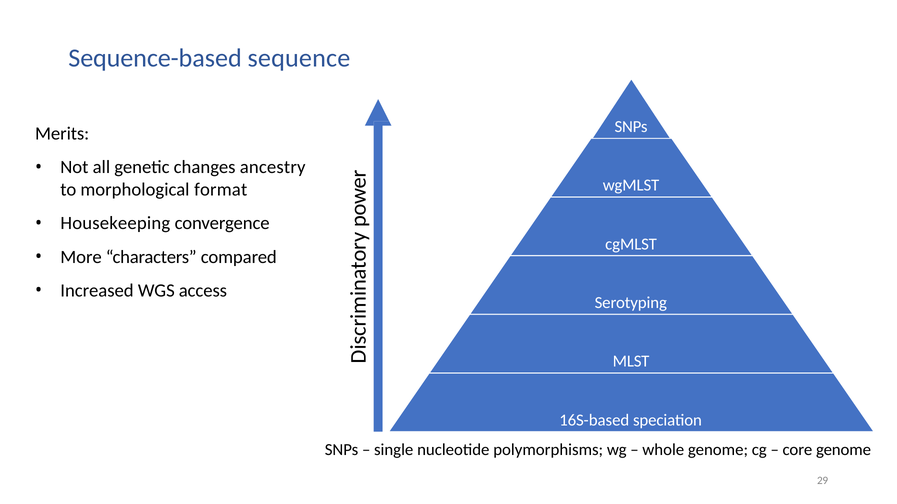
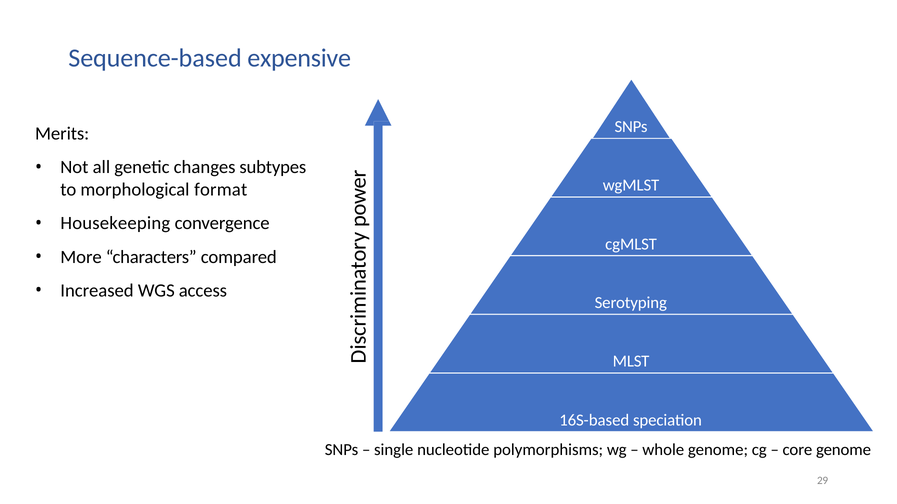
sequence: sequence -> expensive
ancestry: ancestry -> subtypes
